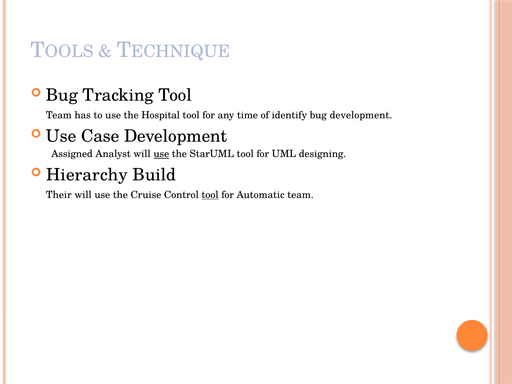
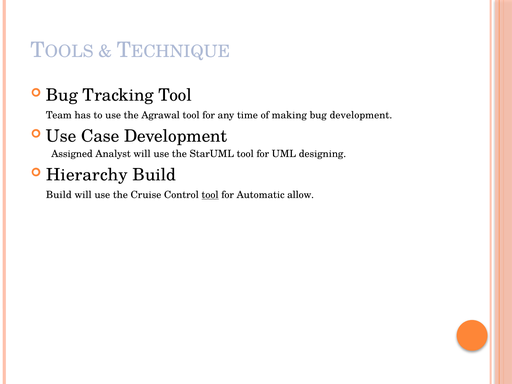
Hospital: Hospital -> Agrawal
identify: identify -> making
use at (161, 154) underline: present -> none
Their at (59, 195): Their -> Build
Automatic team: team -> allow
